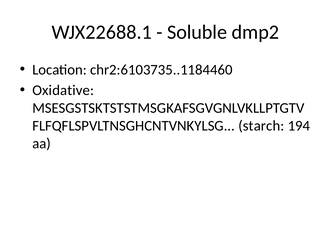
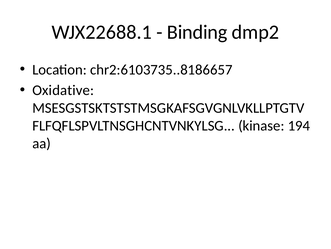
Soluble: Soluble -> Binding
chr2:6103735..1184460: chr2:6103735..1184460 -> chr2:6103735..8186657
starch: starch -> kinase
